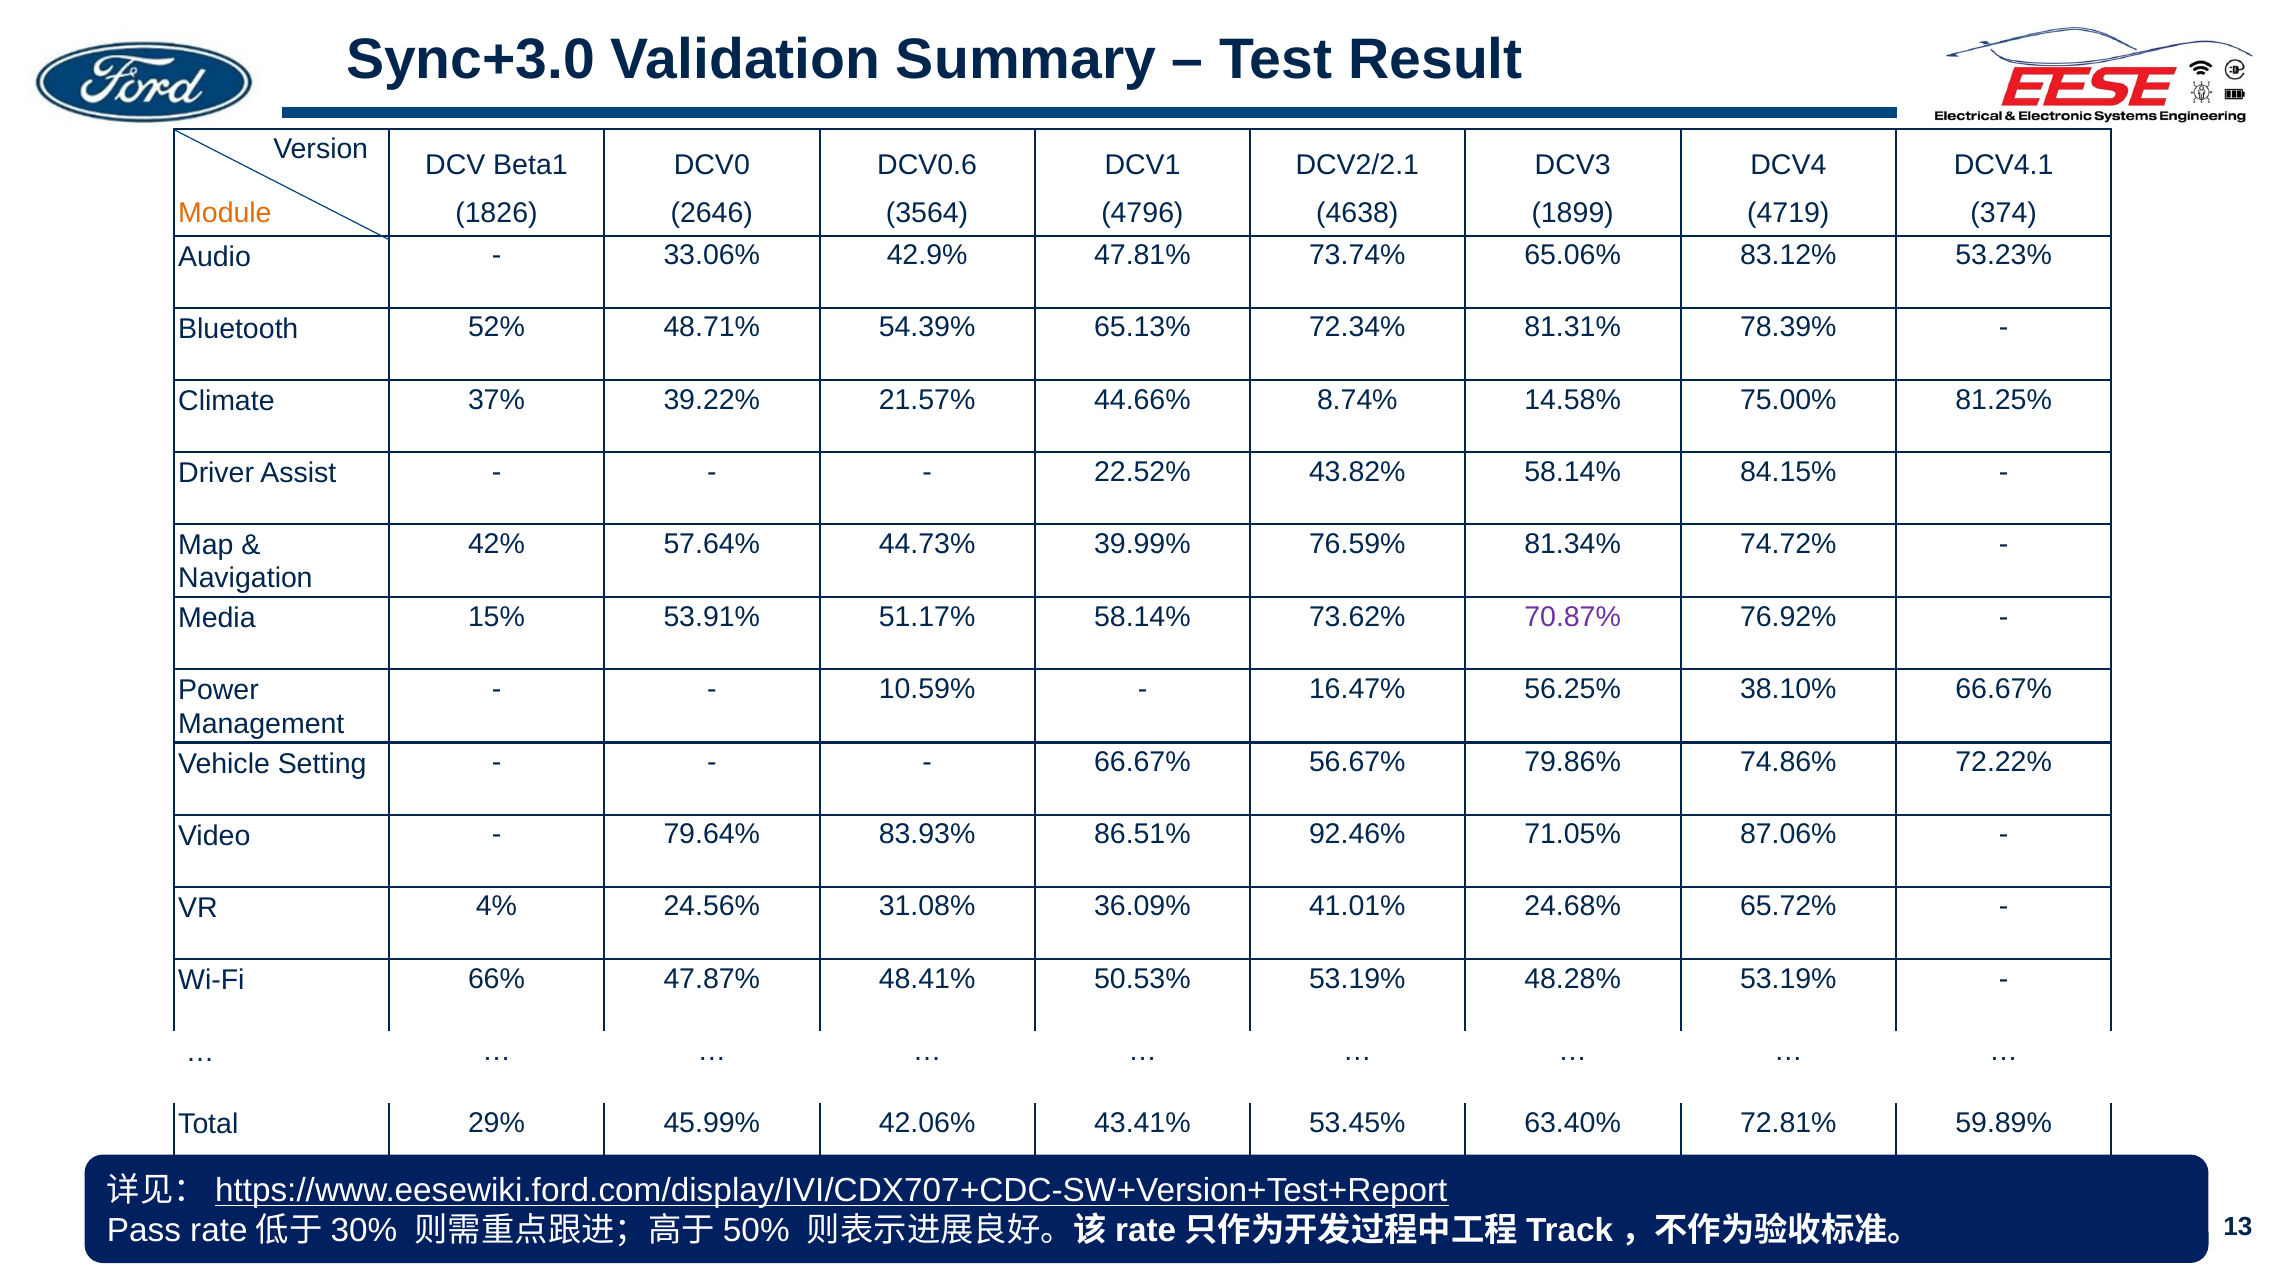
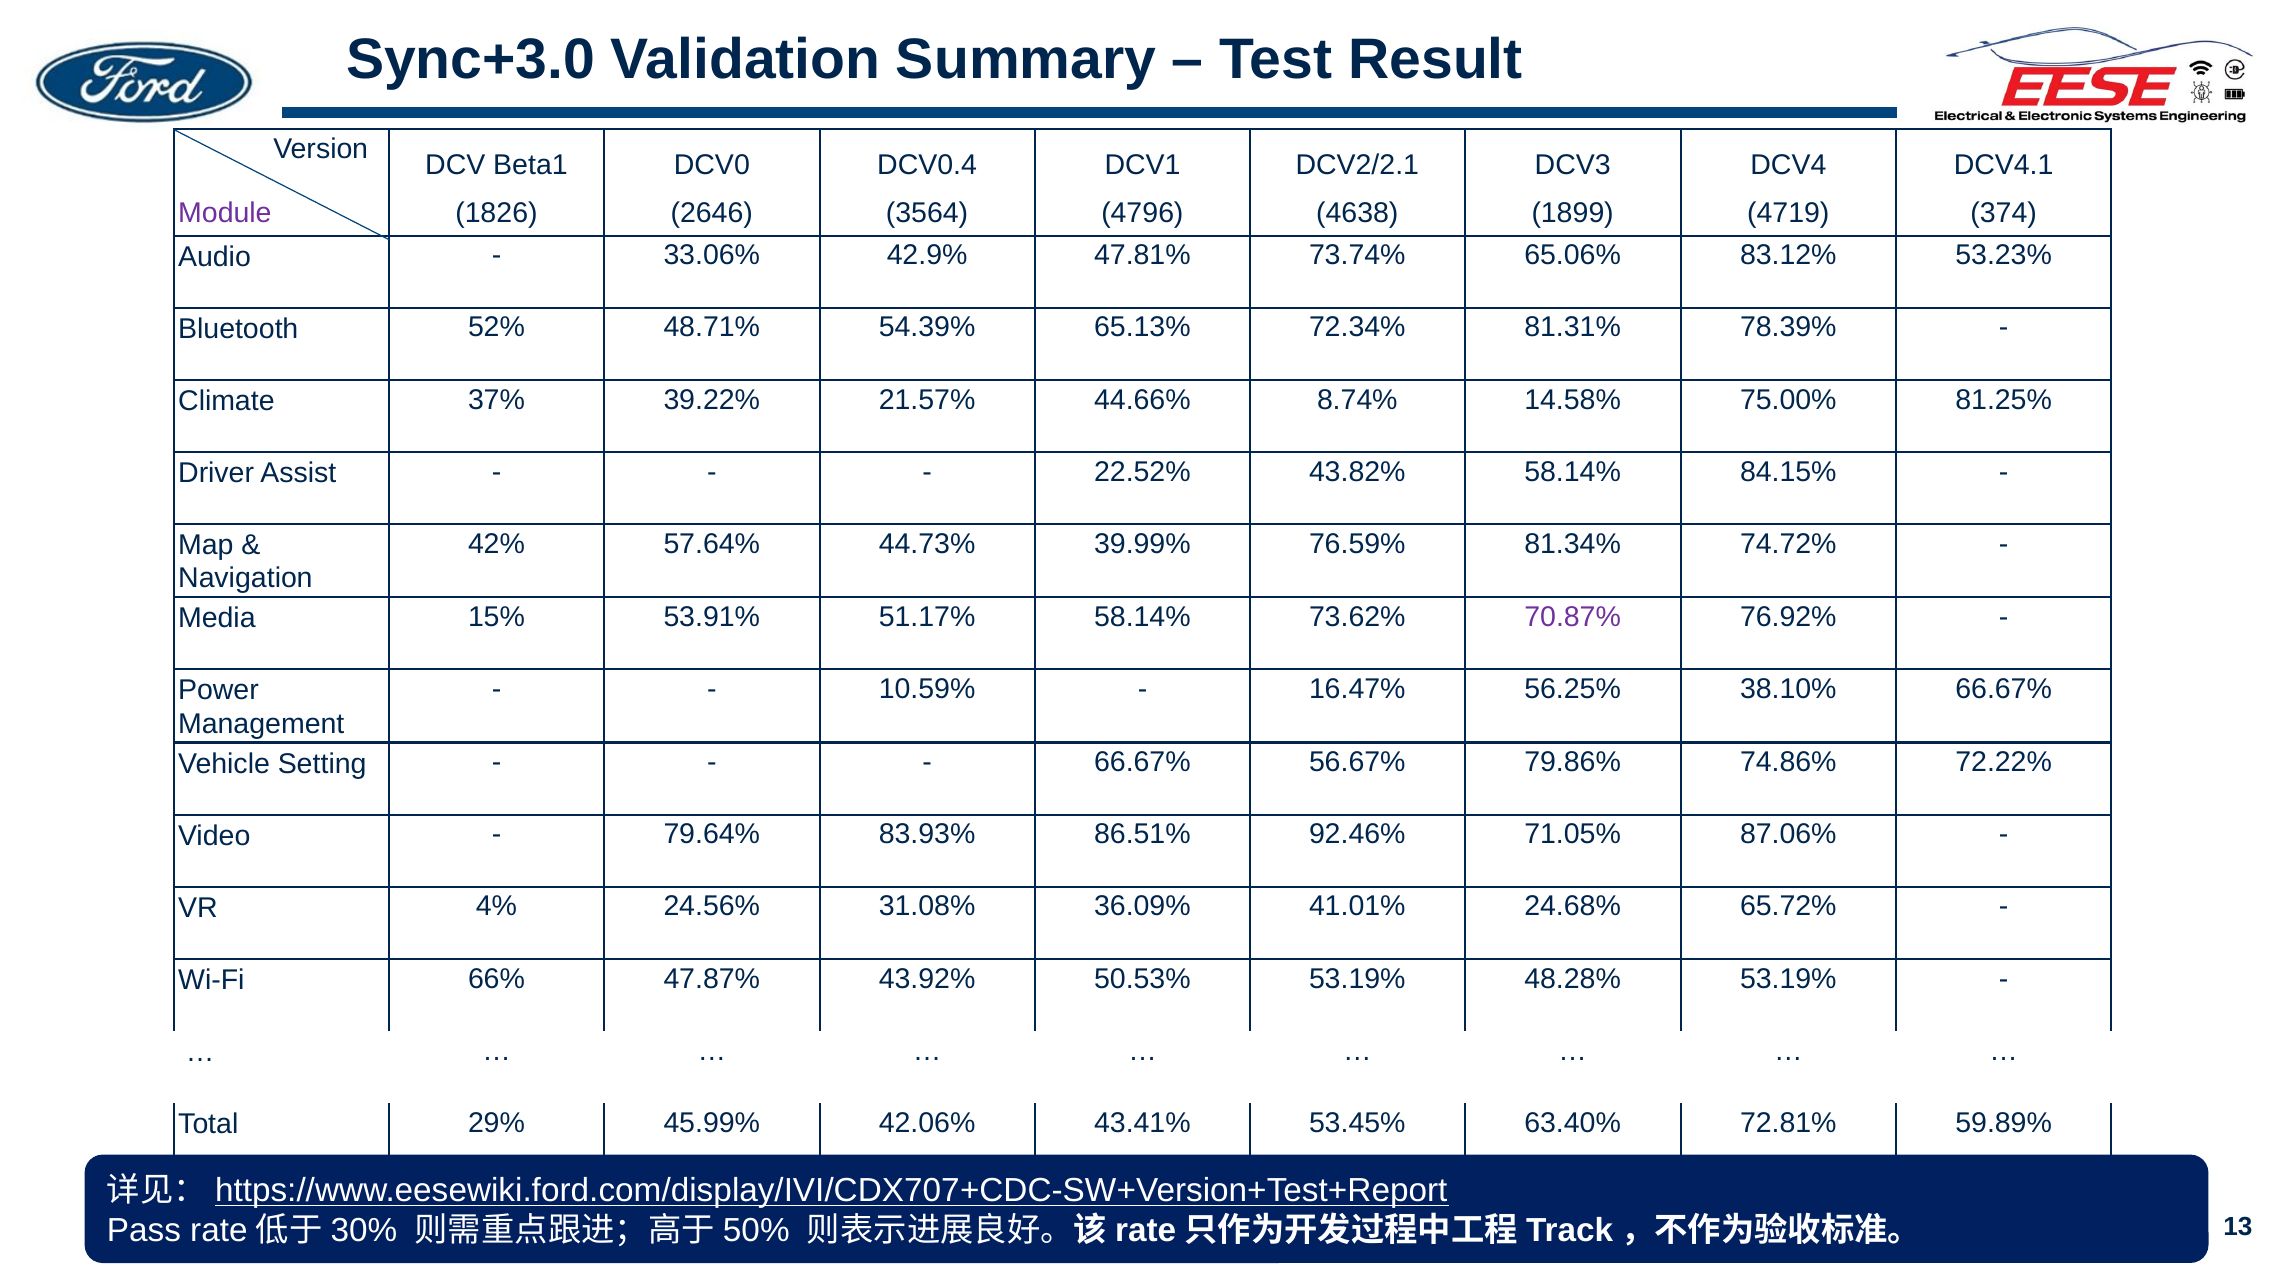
DCV0.6: DCV0.6 -> DCV0.4
Module colour: orange -> purple
48.41%: 48.41% -> 43.92%
